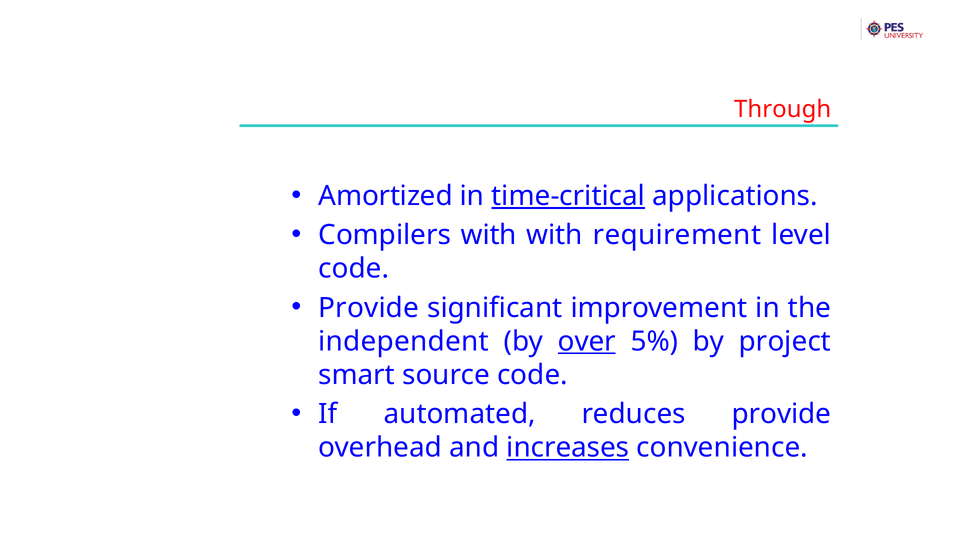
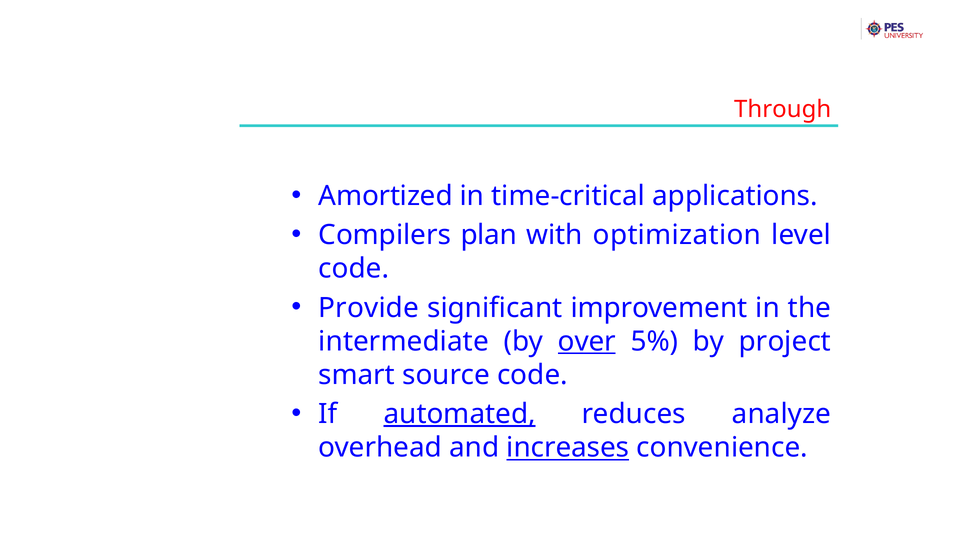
time-critical underline: present -> none
Compilers with: with -> plan
requirement: requirement -> optimization
independent: independent -> intermediate
automated underline: none -> present
reduces provide: provide -> analyze
